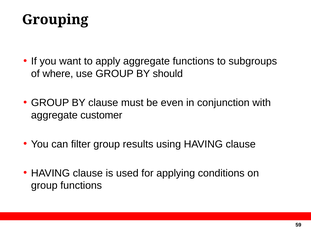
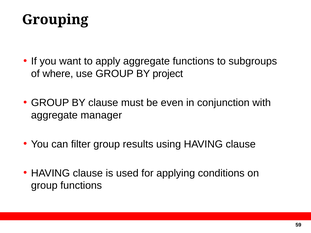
should: should -> project
customer: customer -> manager
